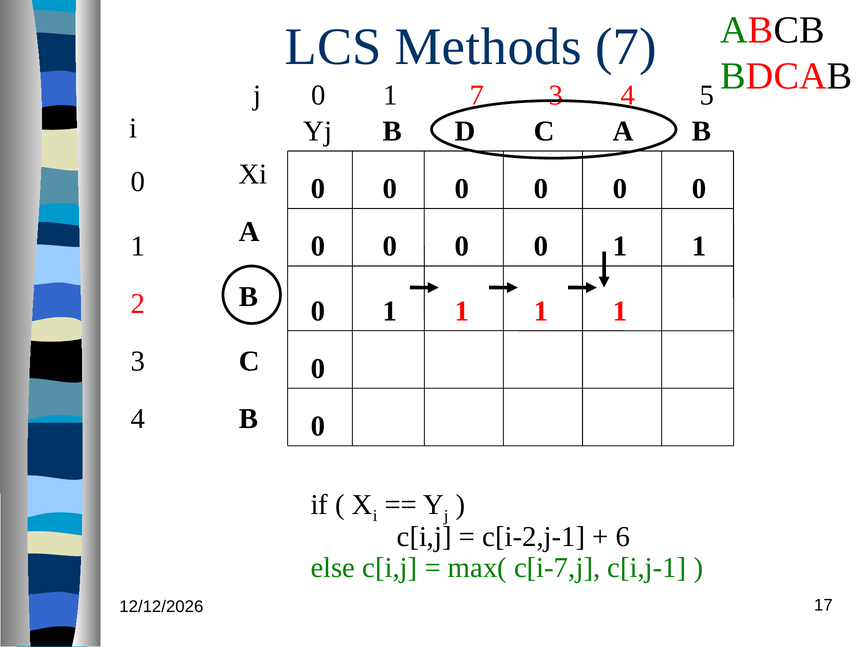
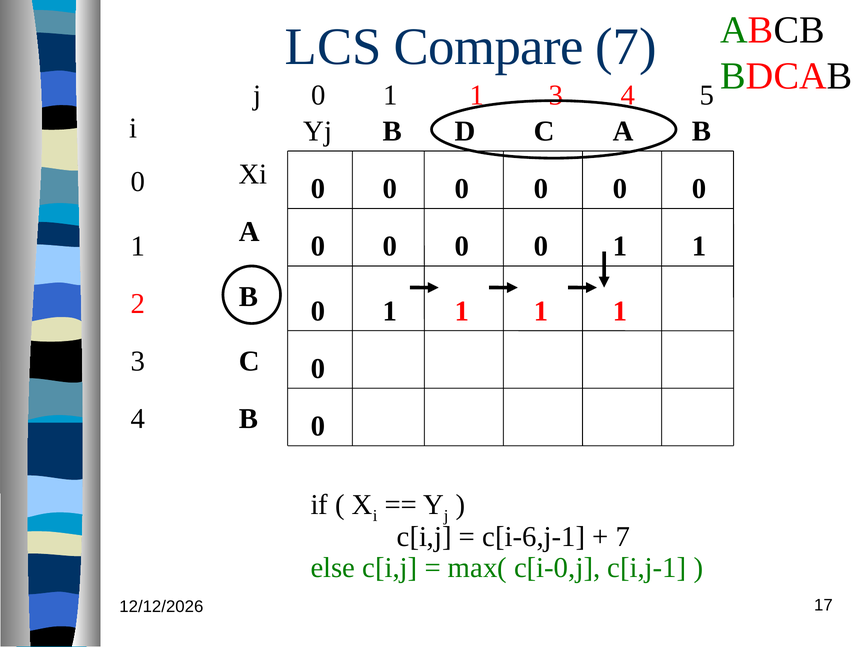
Methods: Methods -> Compare
j 0 1 7: 7 -> 1
c[i-2,j-1: c[i-2,j-1 -> c[i-6,j-1
6 at (623, 537): 6 -> 7
c[i-7,j: c[i-7,j -> c[i-0,j
